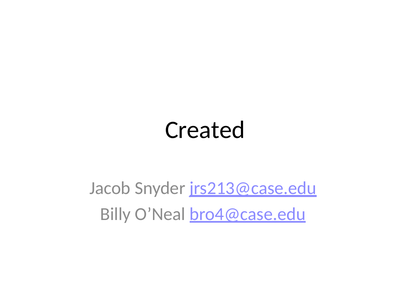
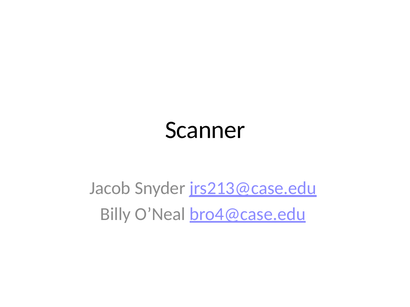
Created: Created -> Scanner
